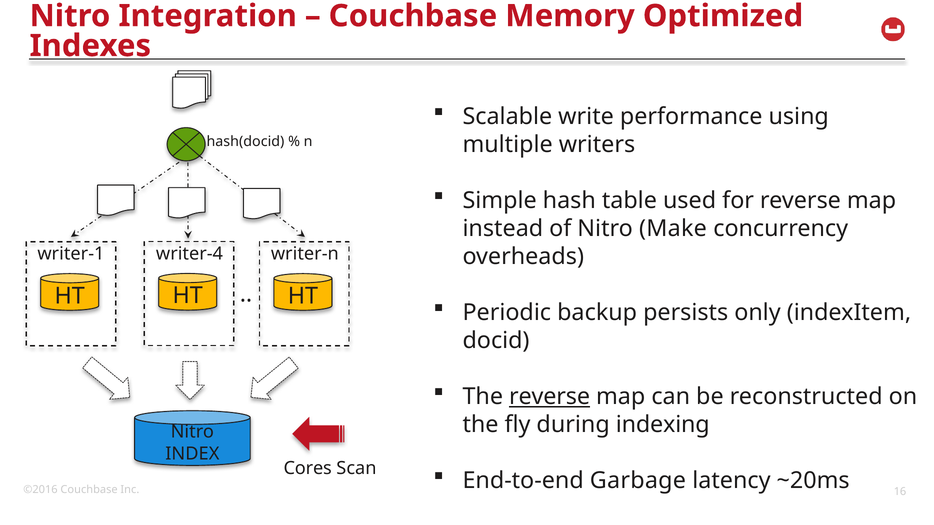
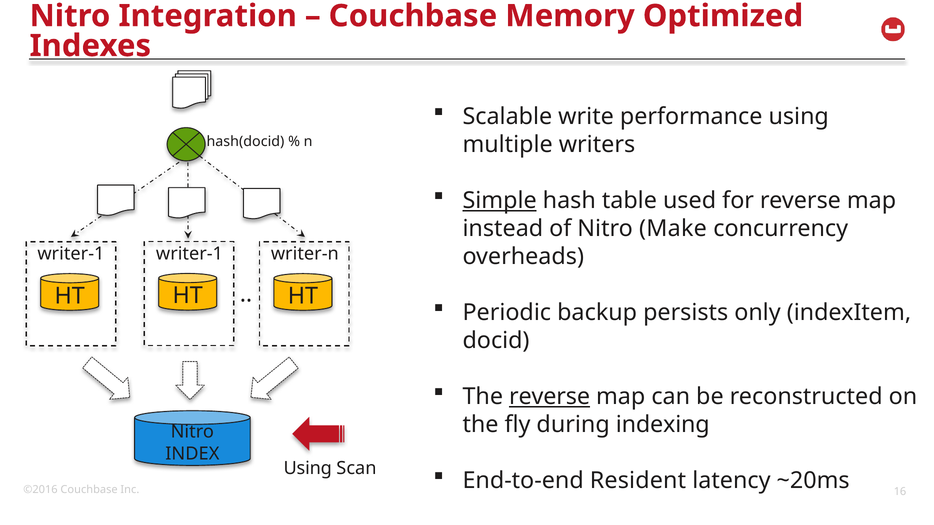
Simple underline: none -> present
writer-4 at (189, 254): writer-4 -> writer-1
Cores at (308, 469): Cores -> Using
Garbage: Garbage -> Resident
